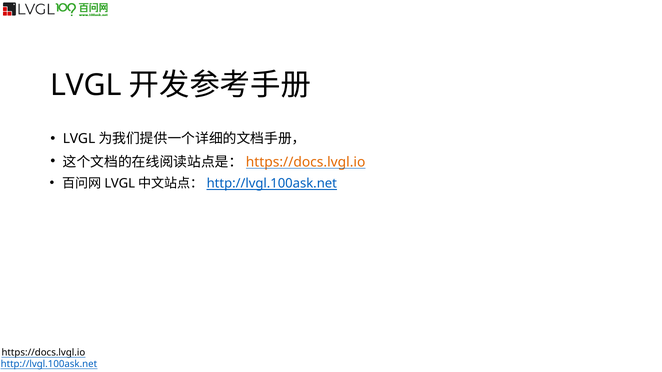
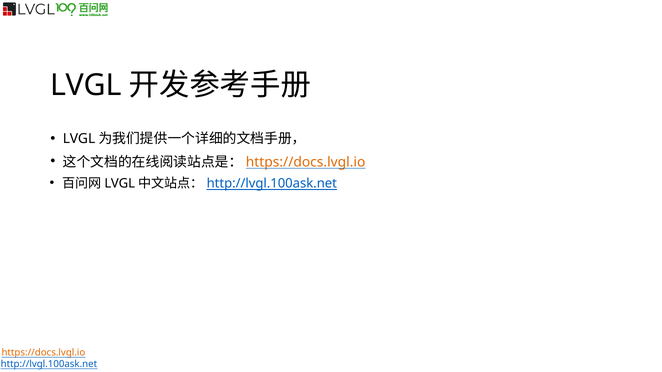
https://docs.lvgl.io at (43, 353) colour: black -> orange
